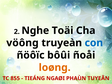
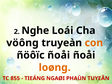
Toäi: Toäi -> Loái
con colour: blue -> orange
ñöôïc bôûi: bôûi -> ñoåi
